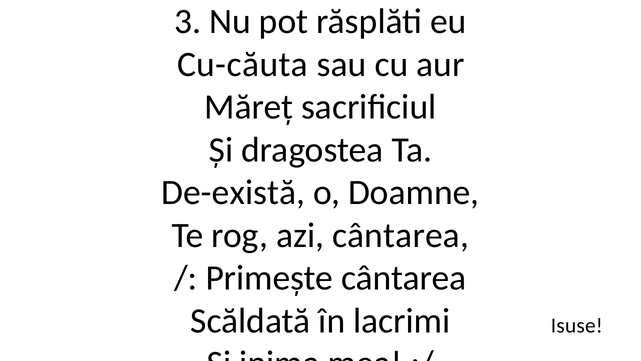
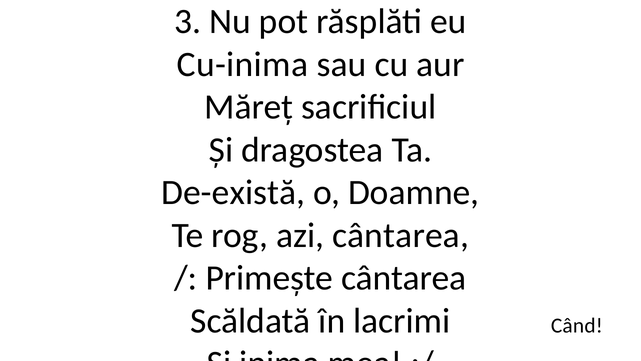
Cu-căuta: Cu-căuta -> Cu-inima
Isuse: Isuse -> Când
